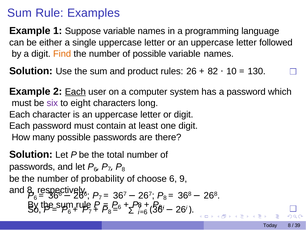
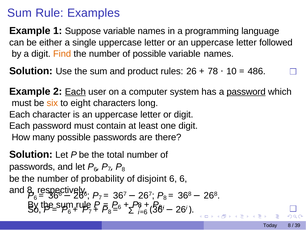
82: 82 -> 78
130: 130 -> 486
password at (246, 92) underline: none -> present
six colour: purple -> orange
choose: choose -> disjoint
6 9: 9 -> 6
